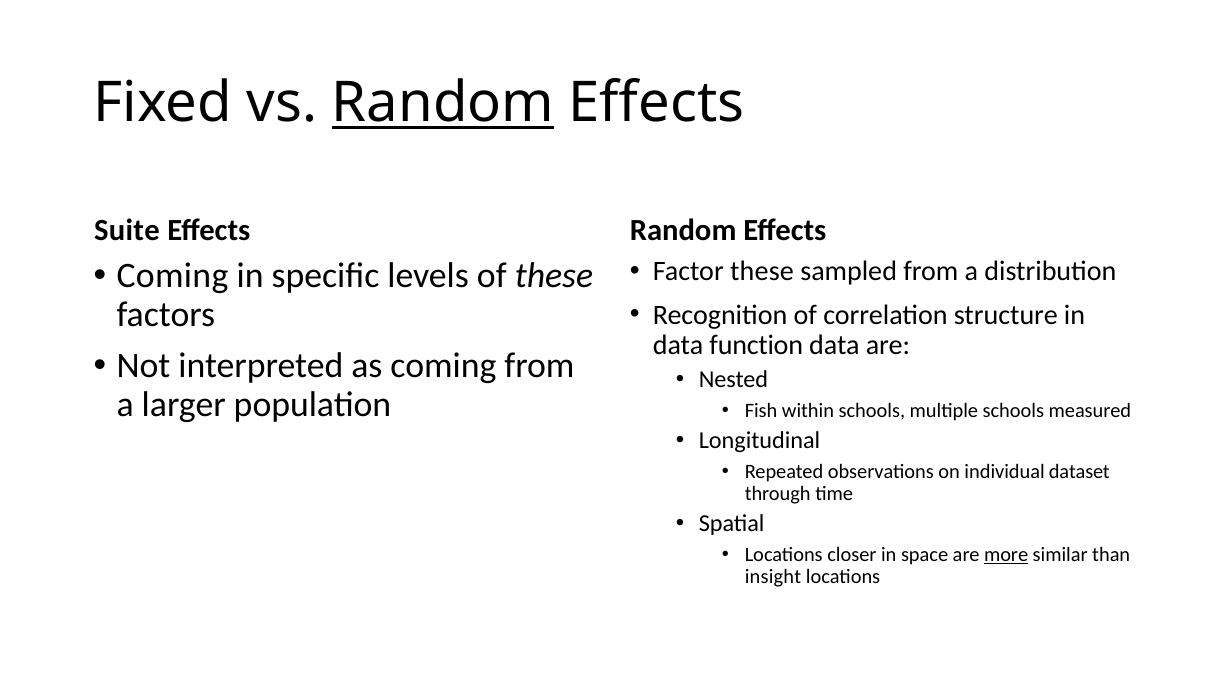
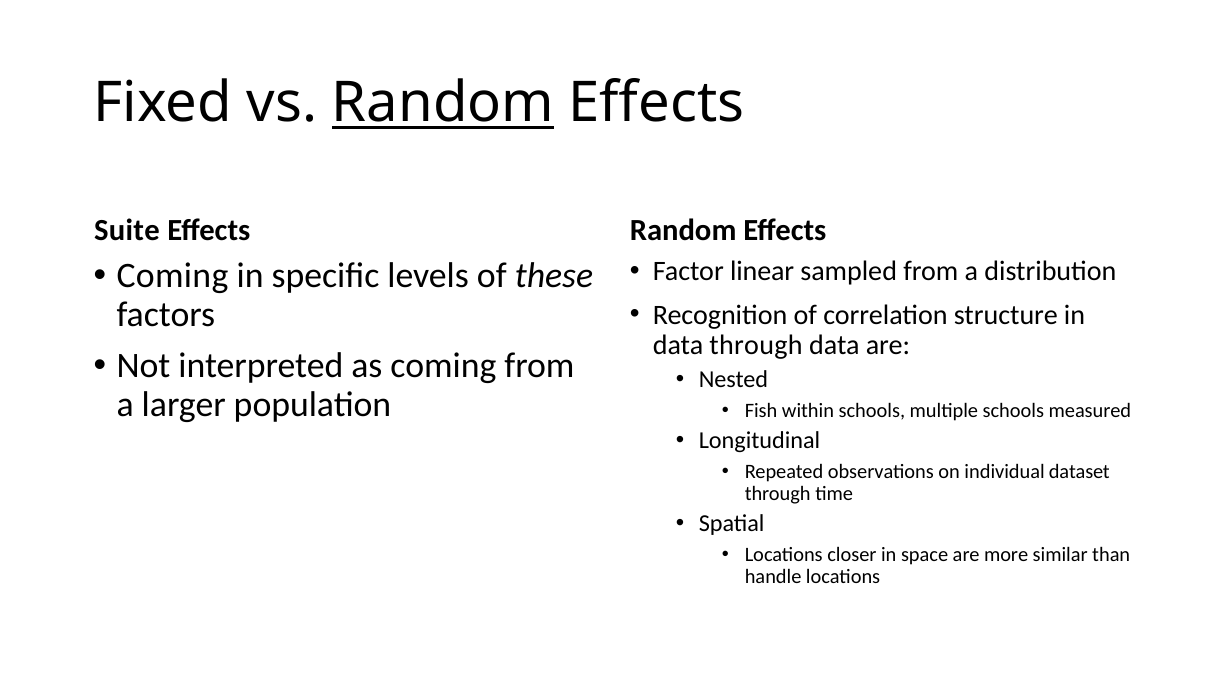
Factor these: these -> linear
data function: function -> through
more underline: present -> none
insight: insight -> handle
